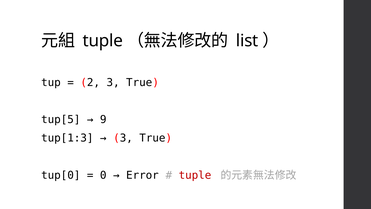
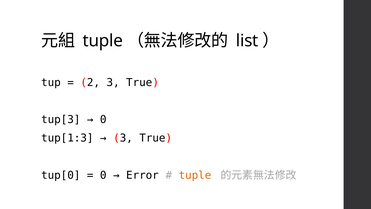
tup[5: tup[5 -> tup[3
9 at (103, 119): 9 -> 0
tuple at (195, 175) colour: red -> orange
